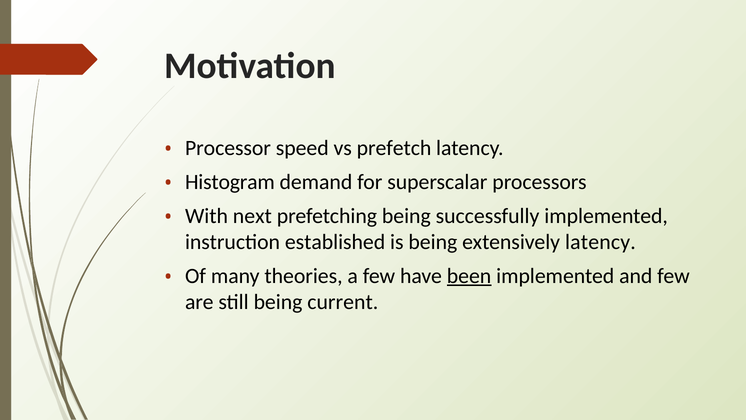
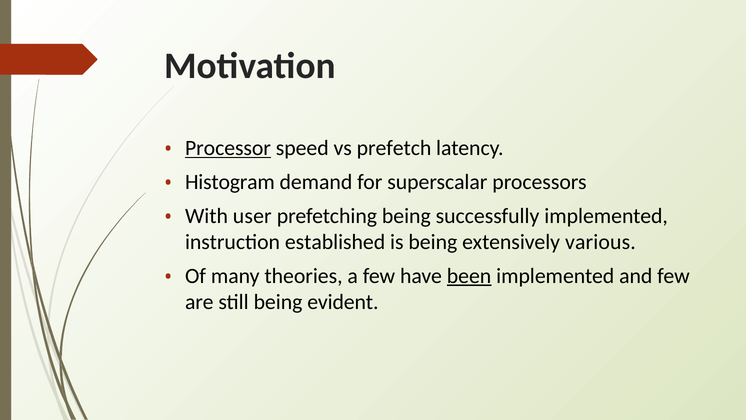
Processor underline: none -> present
next: next -> user
extensively latency: latency -> various
current: current -> evident
